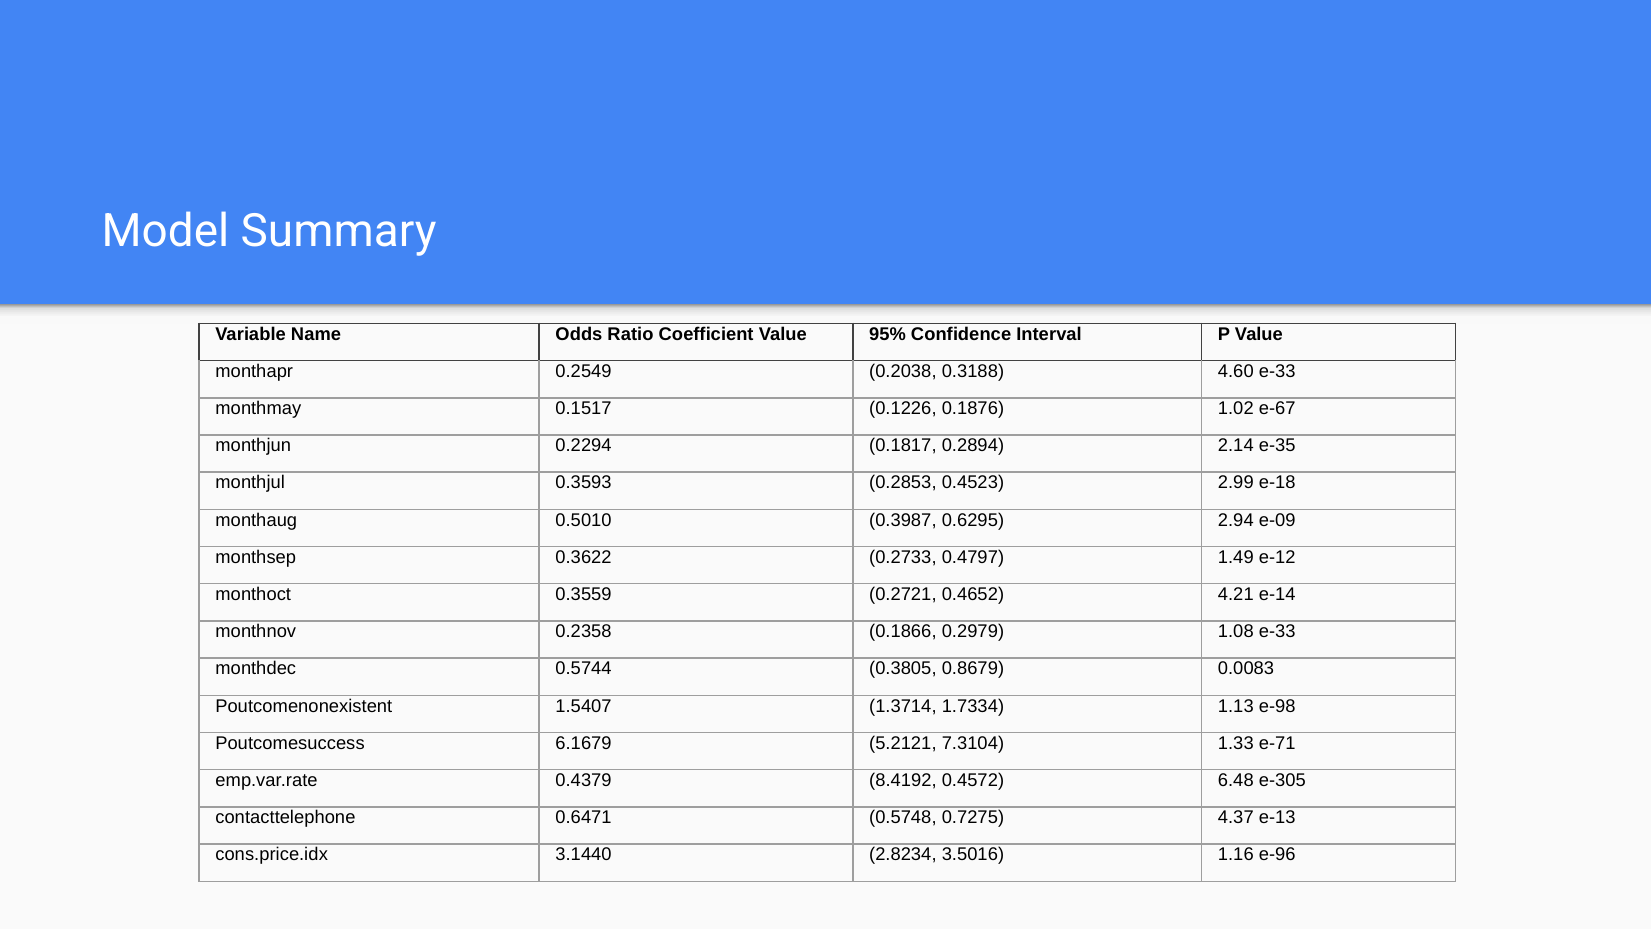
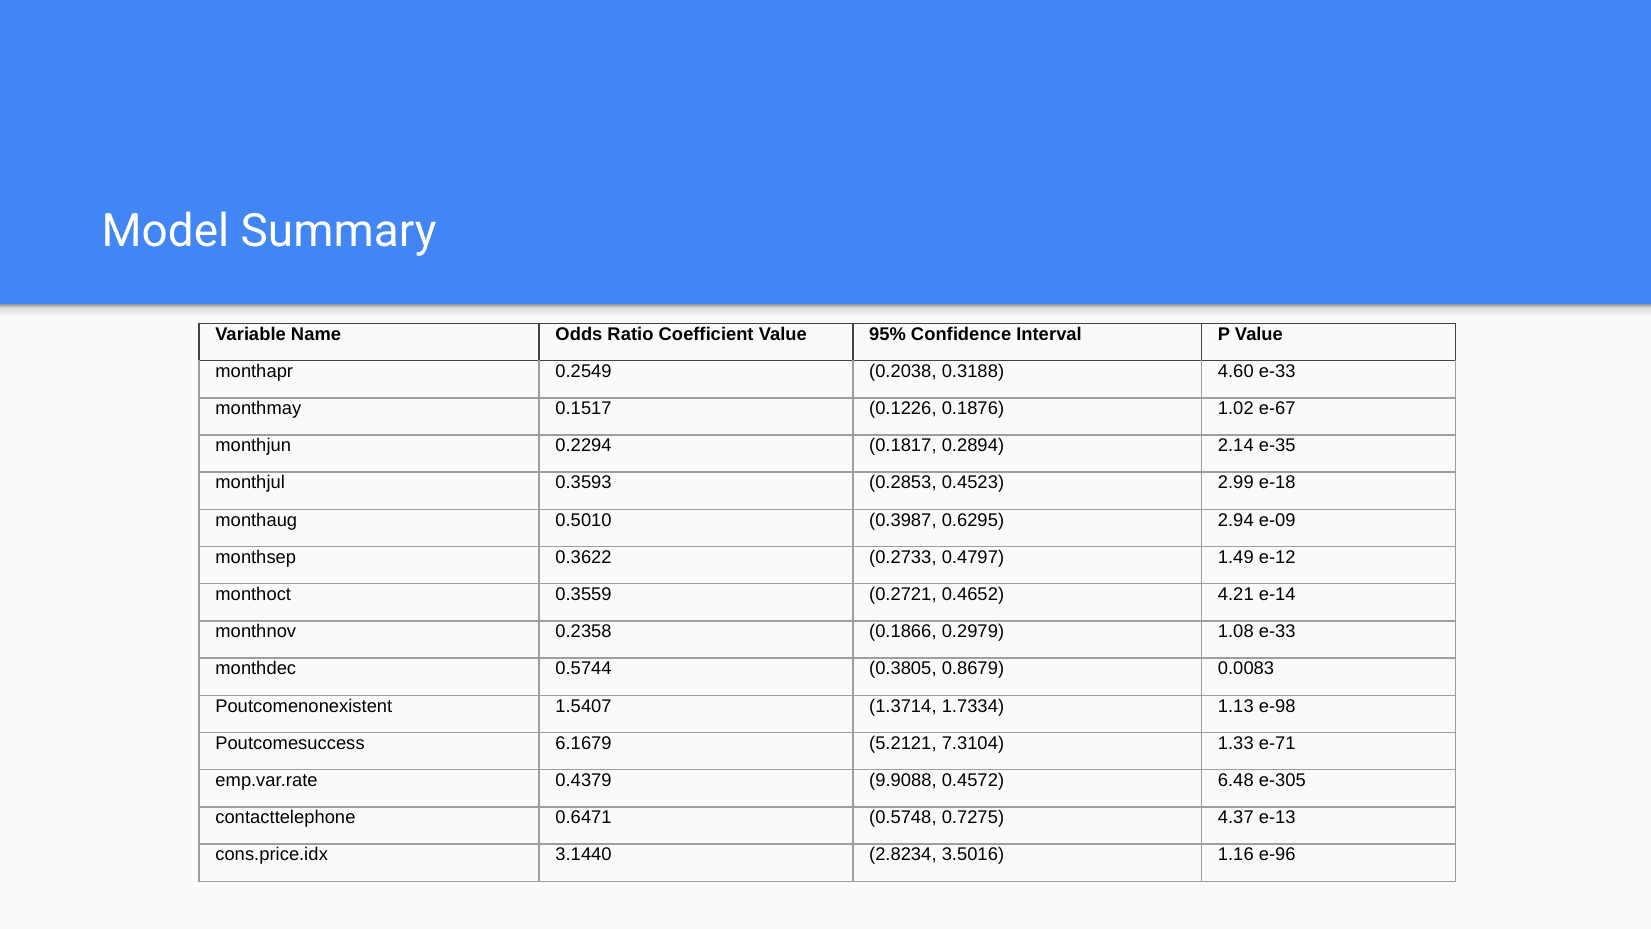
8.4192: 8.4192 -> 9.9088
